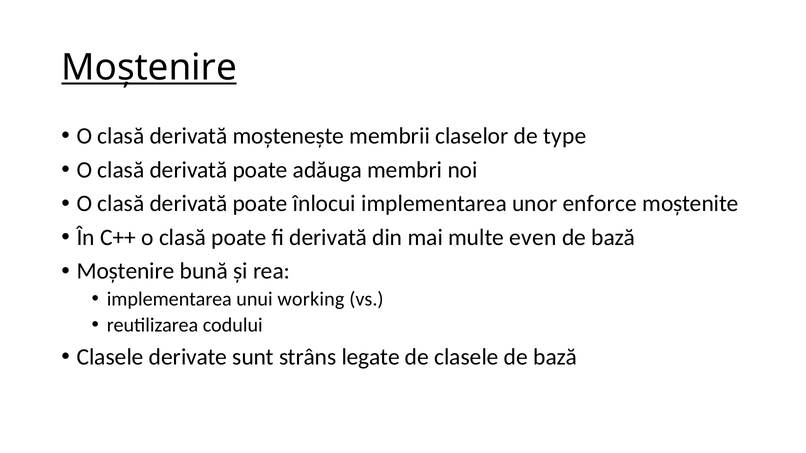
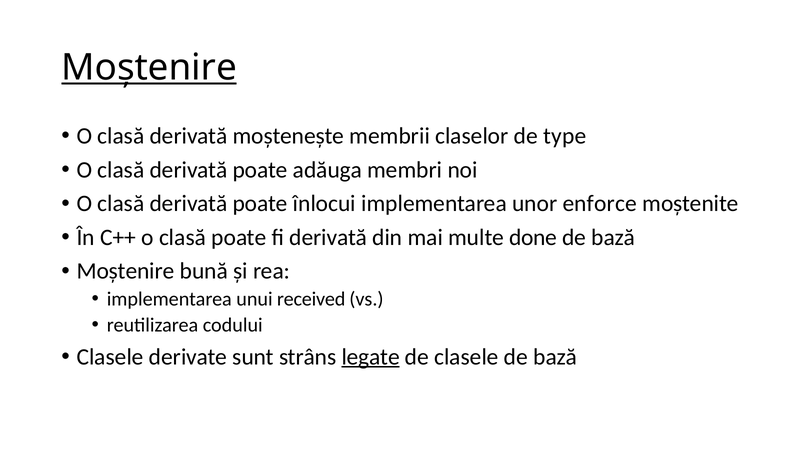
even: even -> done
working: working -> received
legate underline: none -> present
